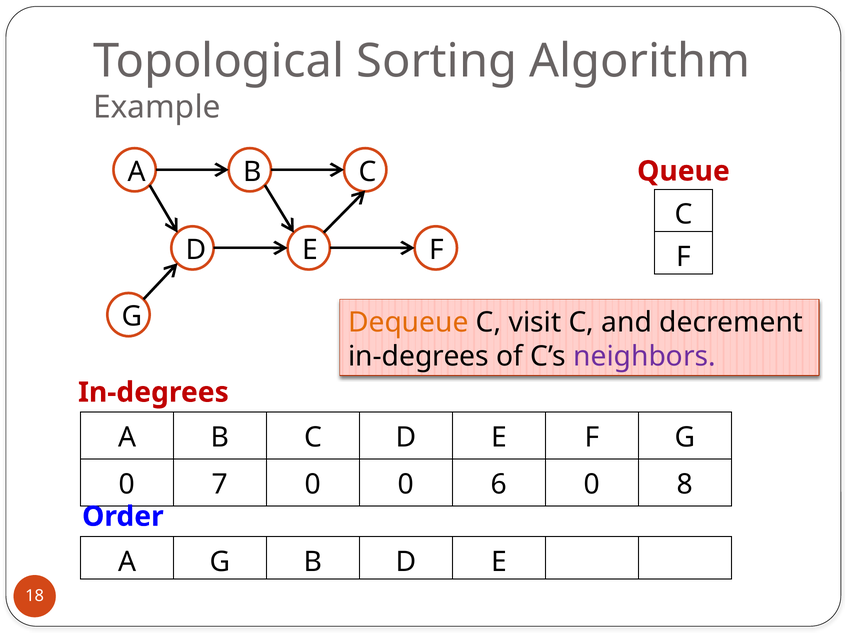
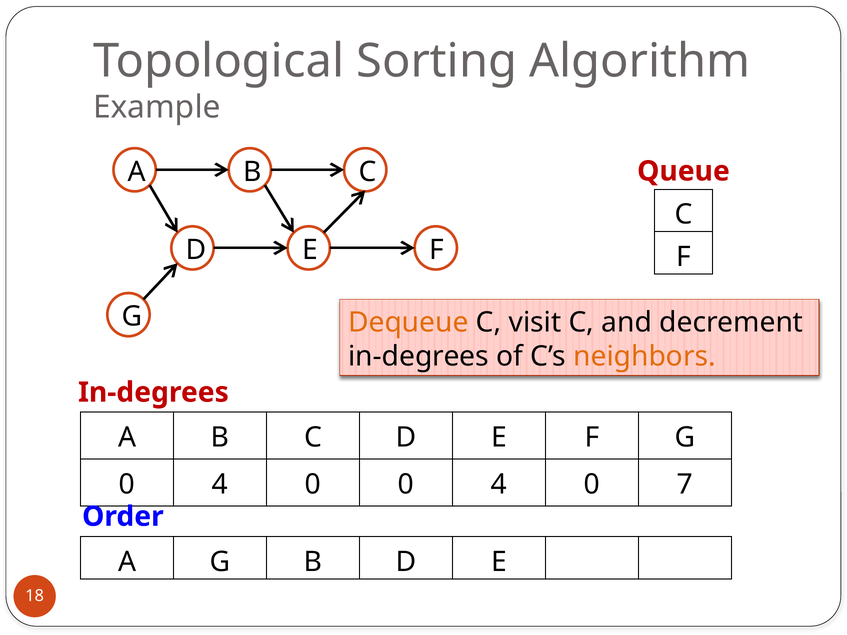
neighbors colour: purple -> orange
7 at (220, 484): 7 -> 4
0 0 6: 6 -> 4
8: 8 -> 7
